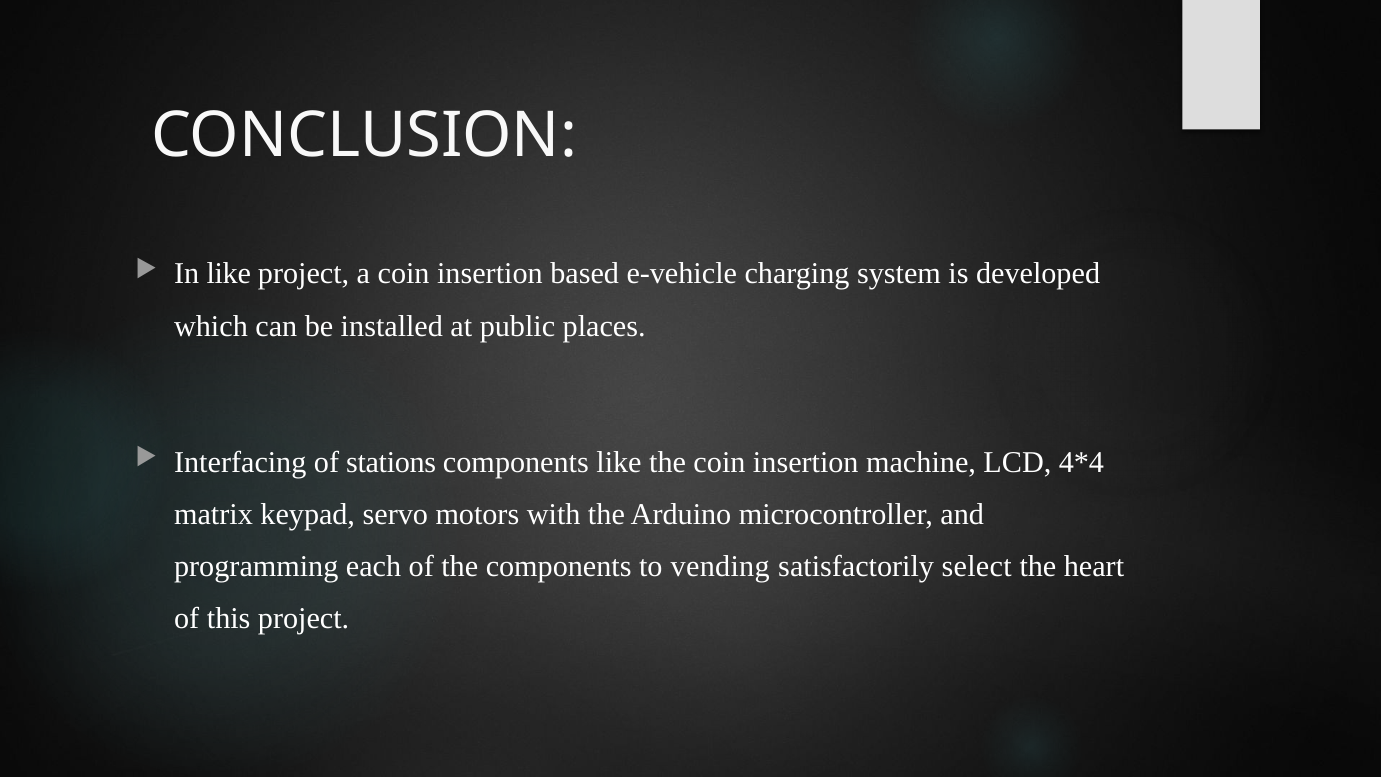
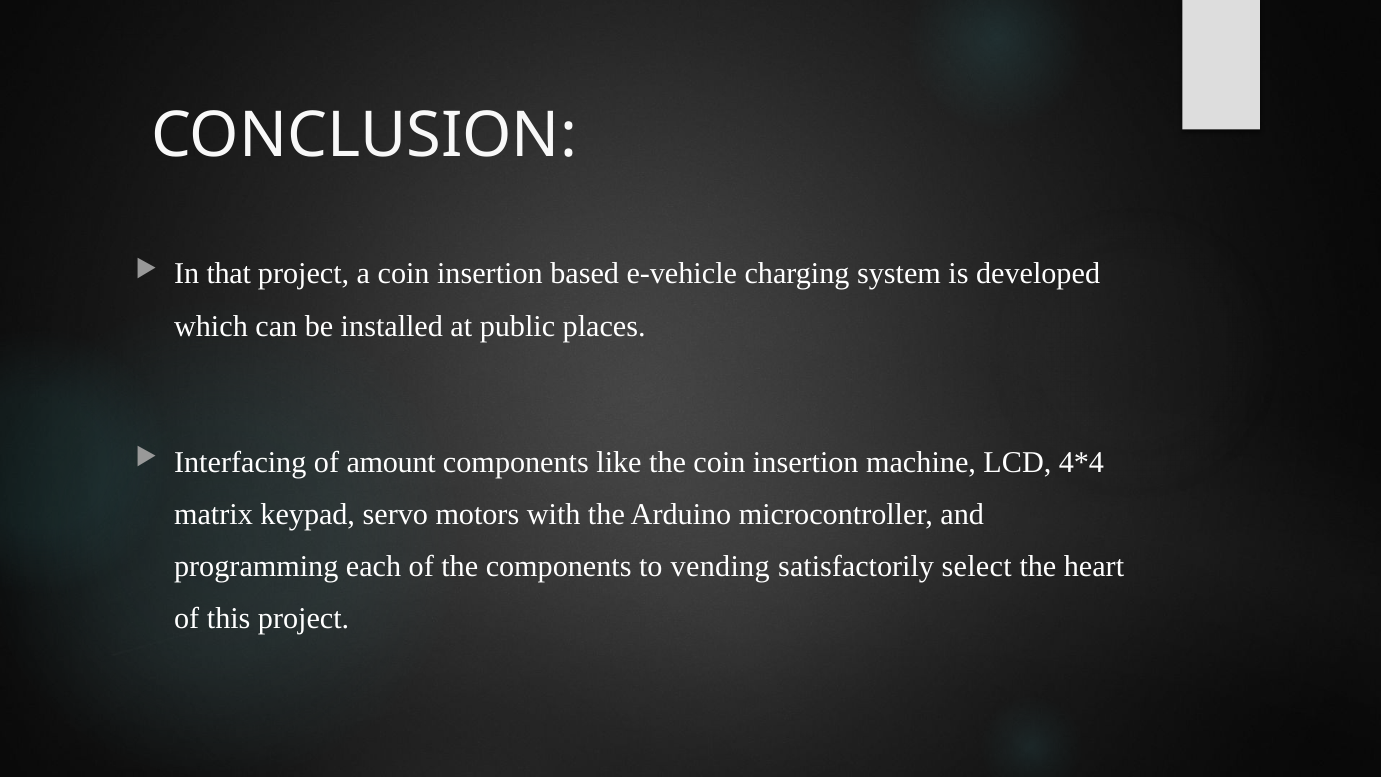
In like: like -> that
stations: stations -> amount
